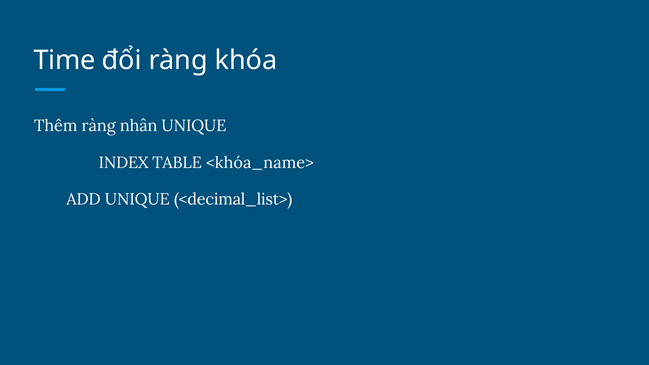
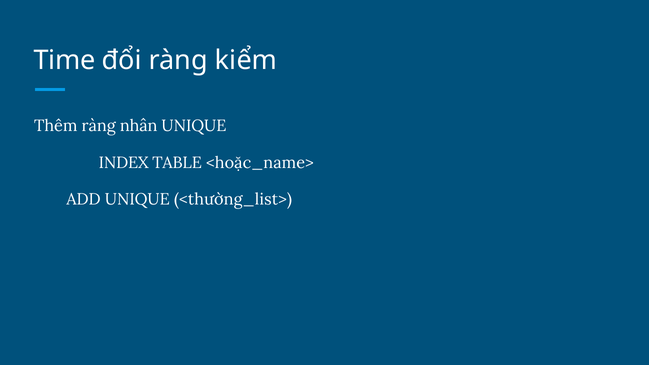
khóa: khóa -> kiểm
<khóa_name>: <khóa_name> -> <hoặc_name>
<decimal_list>: <decimal_list> -> <thường_list>
